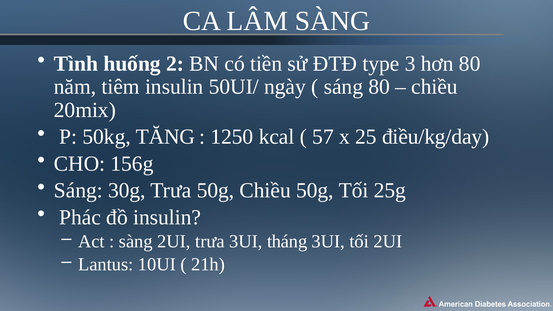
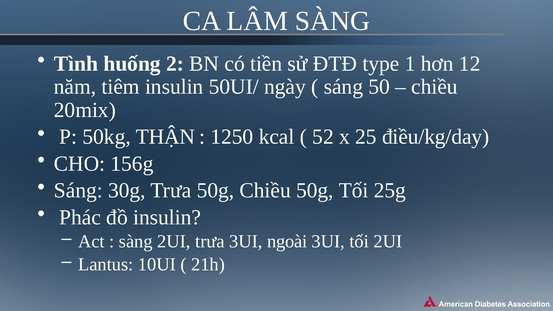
3: 3 -> 1
hơn 80: 80 -> 12
sáng 80: 80 -> 50
TĂNG: TĂNG -> THẬN
57: 57 -> 52
tháng: tháng -> ngoài
